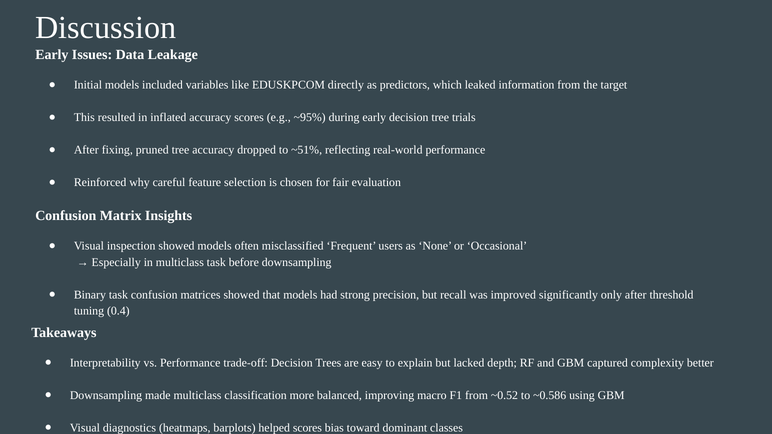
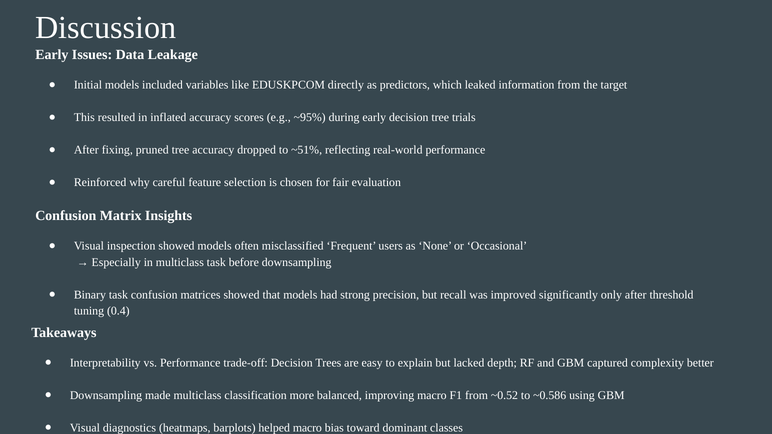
helped scores: scores -> macro
